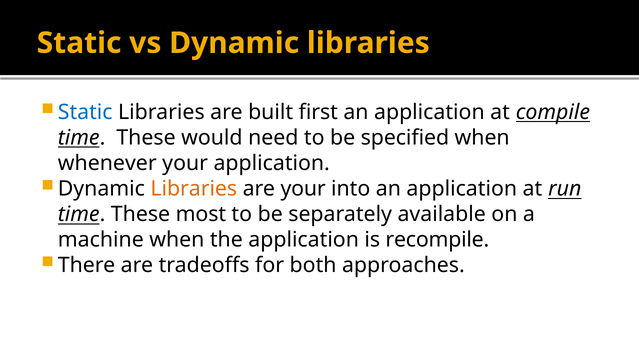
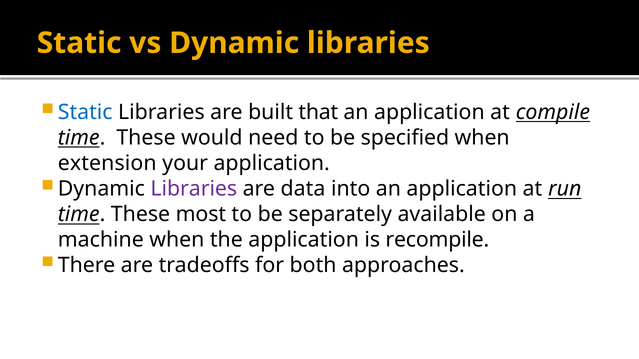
first: first -> that
whenever: whenever -> extension
Libraries at (194, 189) colour: orange -> purple
are your: your -> data
